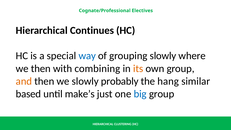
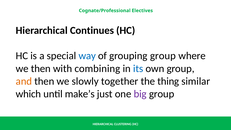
grouping slowly: slowly -> group
its colour: orange -> blue
probably: probably -> together
hang: hang -> thing
based: based -> which
big colour: blue -> purple
